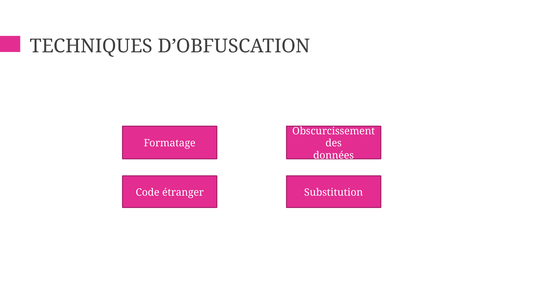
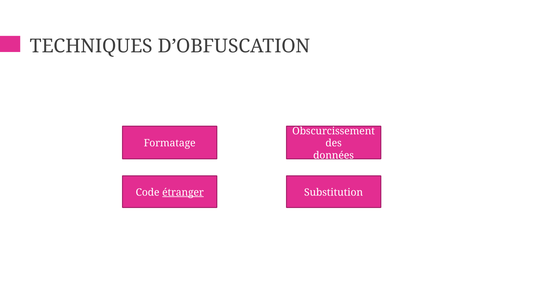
étranger underline: none -> present
